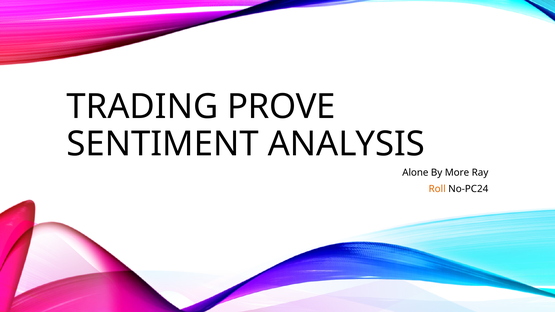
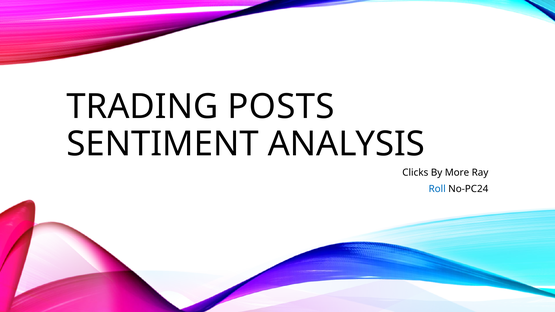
PROVE: PROVE -> POSTS
Alone: Alone -> Clicks
Roll colour: orange -> blue
